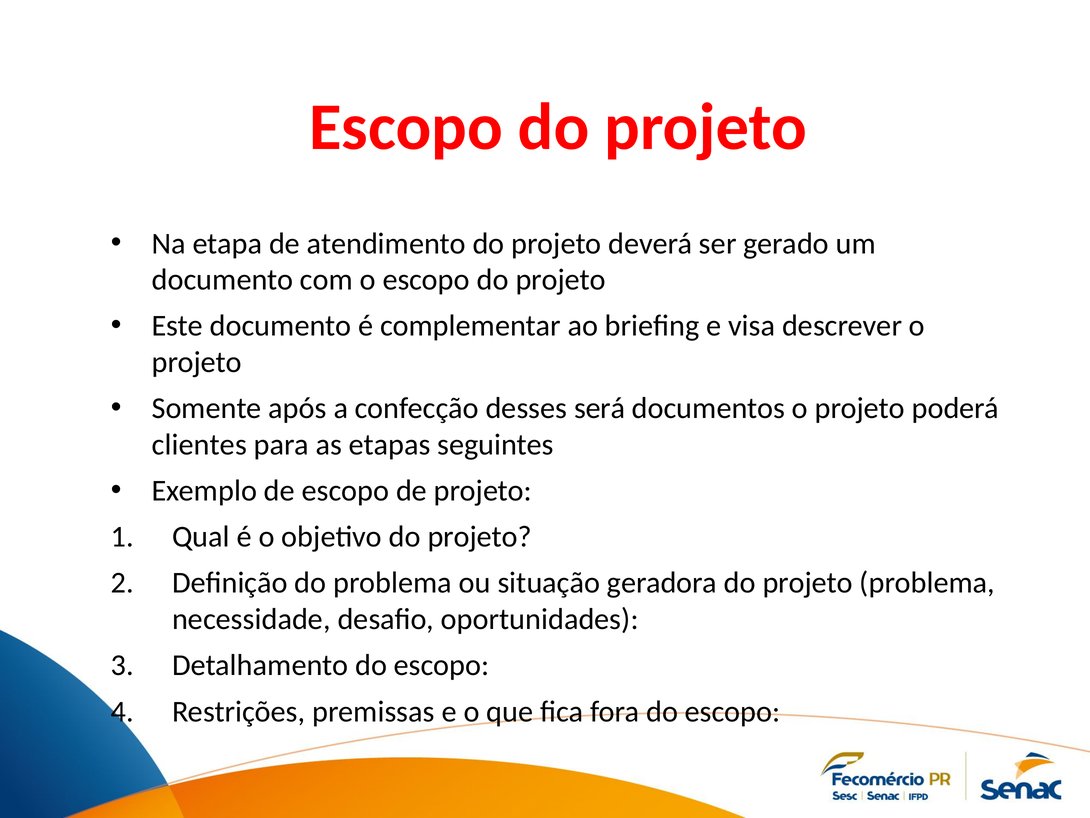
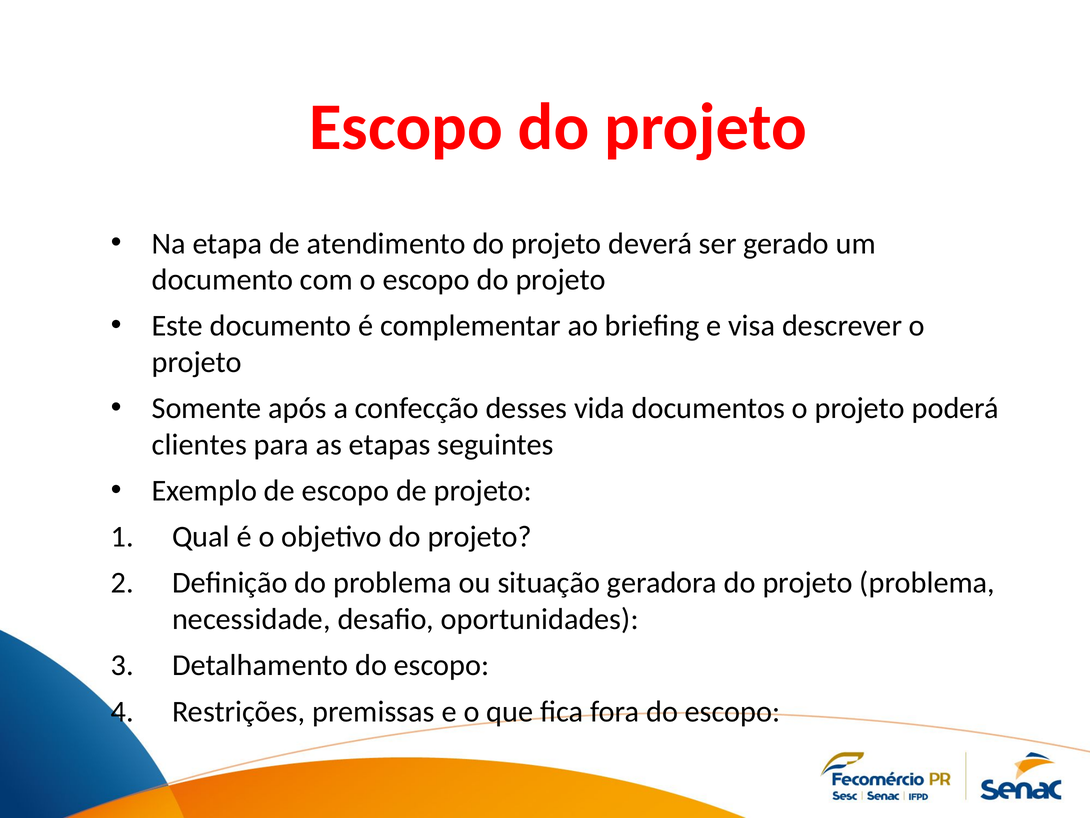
será: será -> vida
